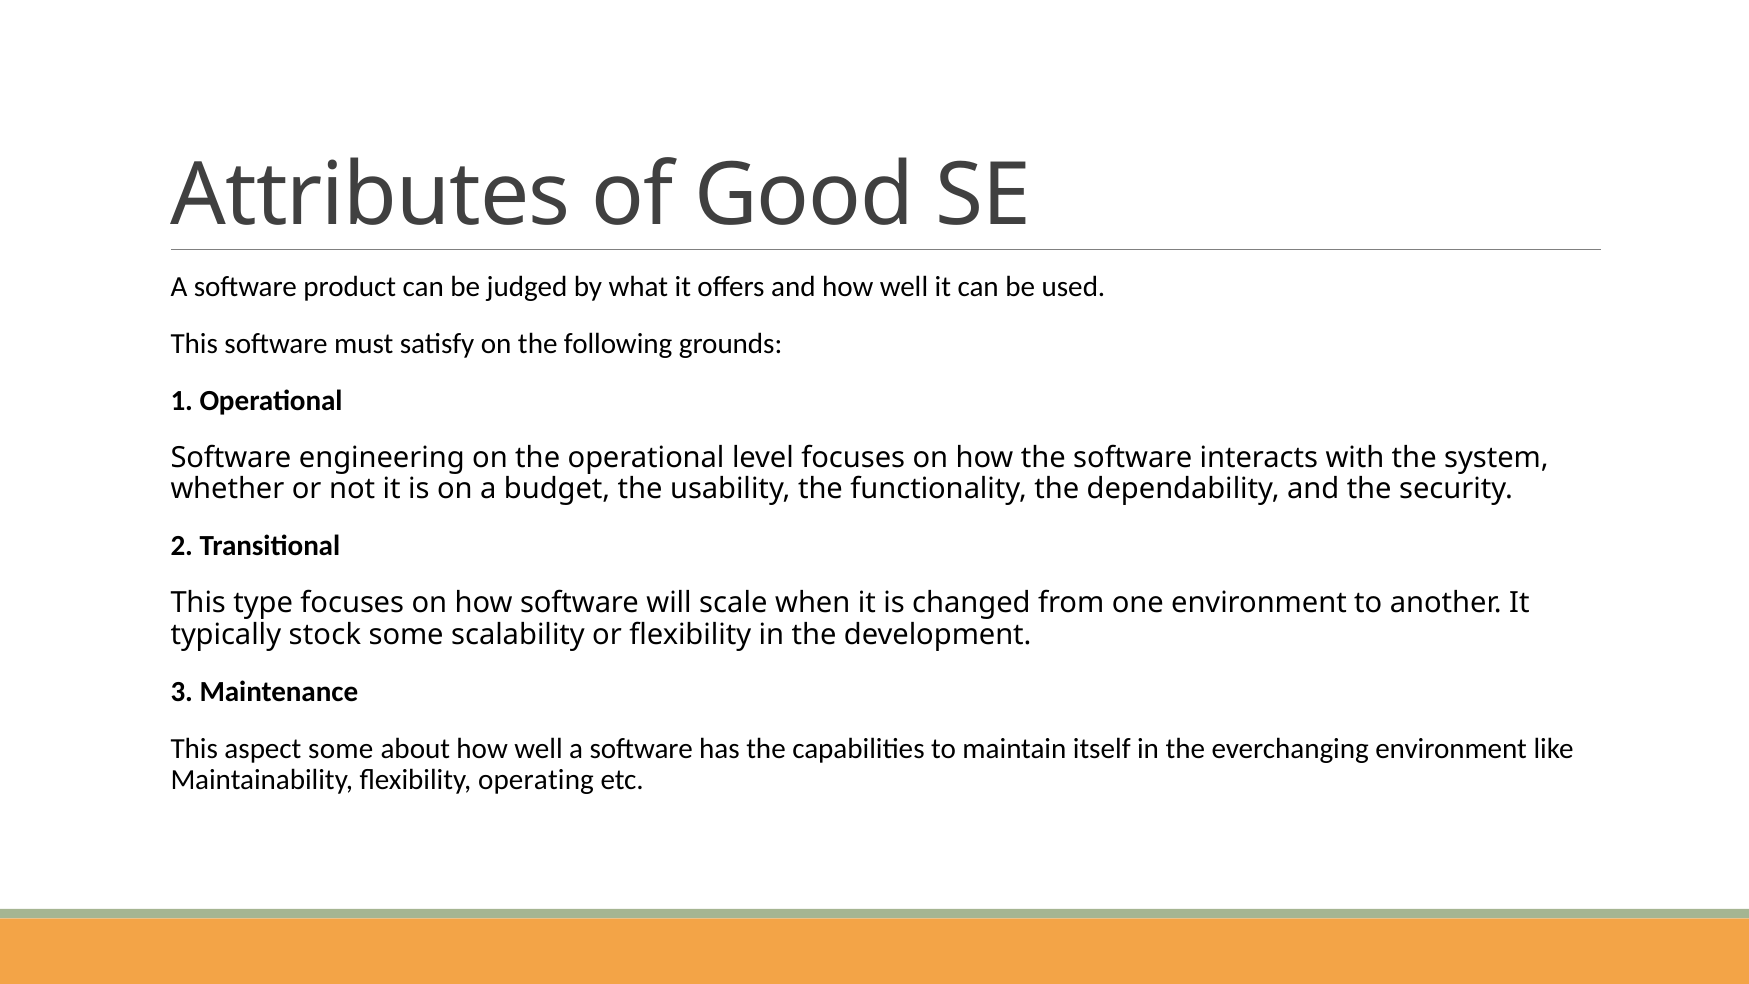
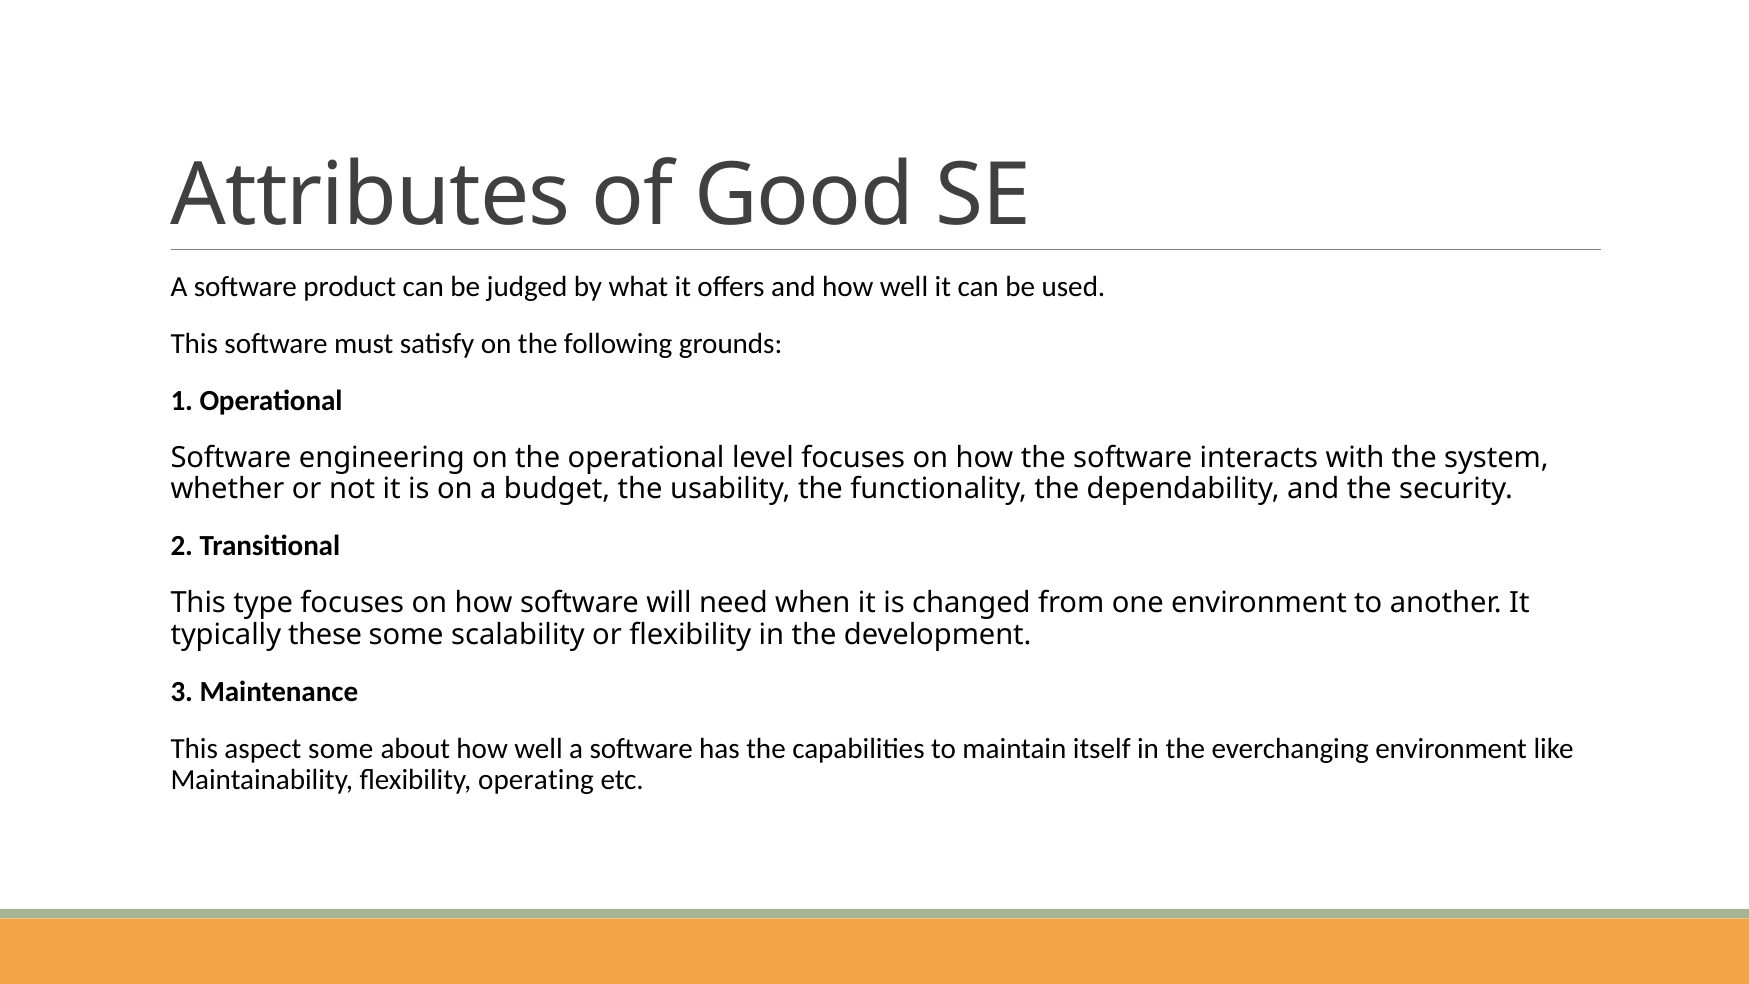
scale: scale -> need
stock: stock -> these
